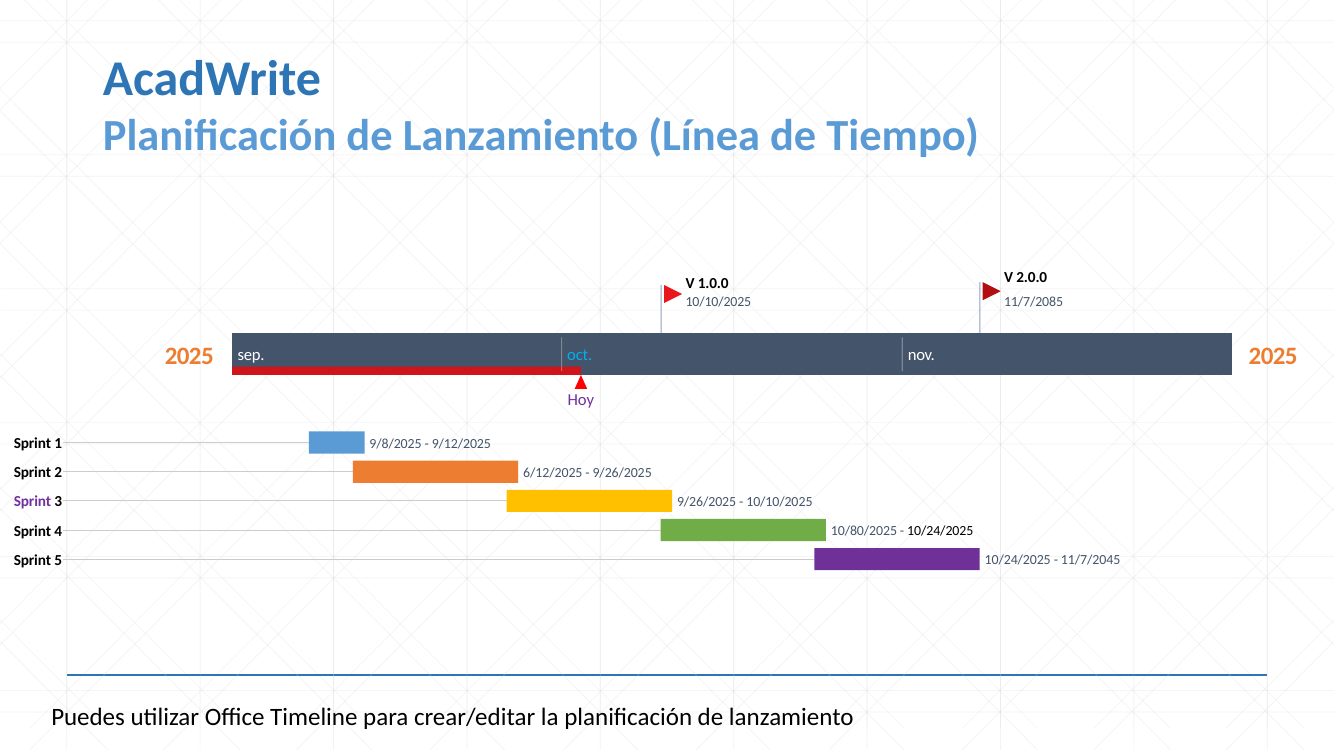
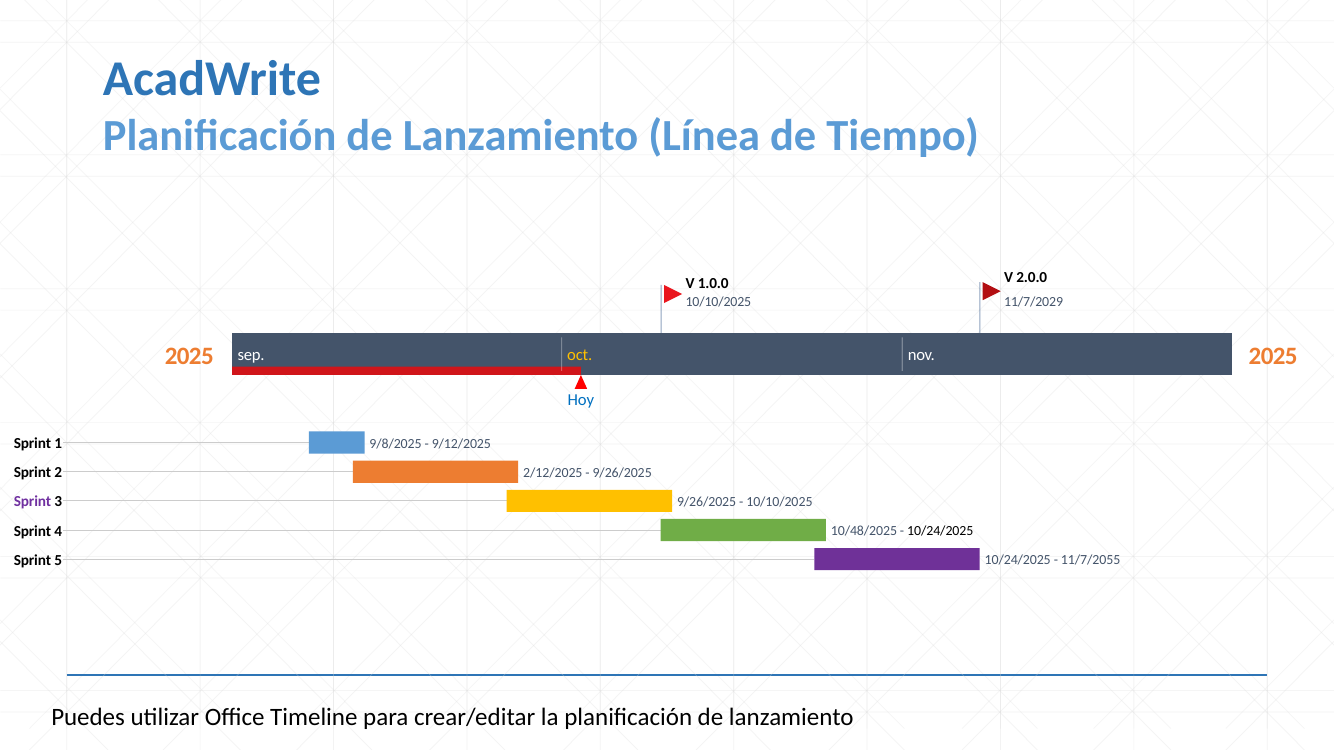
11/7/2085: 11/7/2085 -> 11/7/2029
oct colour: light blue -> yellow
Hoy colour: purple -> blue
6/12/2025: 6/12/2025 -> 2/12/2025
10/80/2025: 10/80/2025 -> 10/48/2025
11/7/2045: 11/7/2045 -> 11/7/2055
